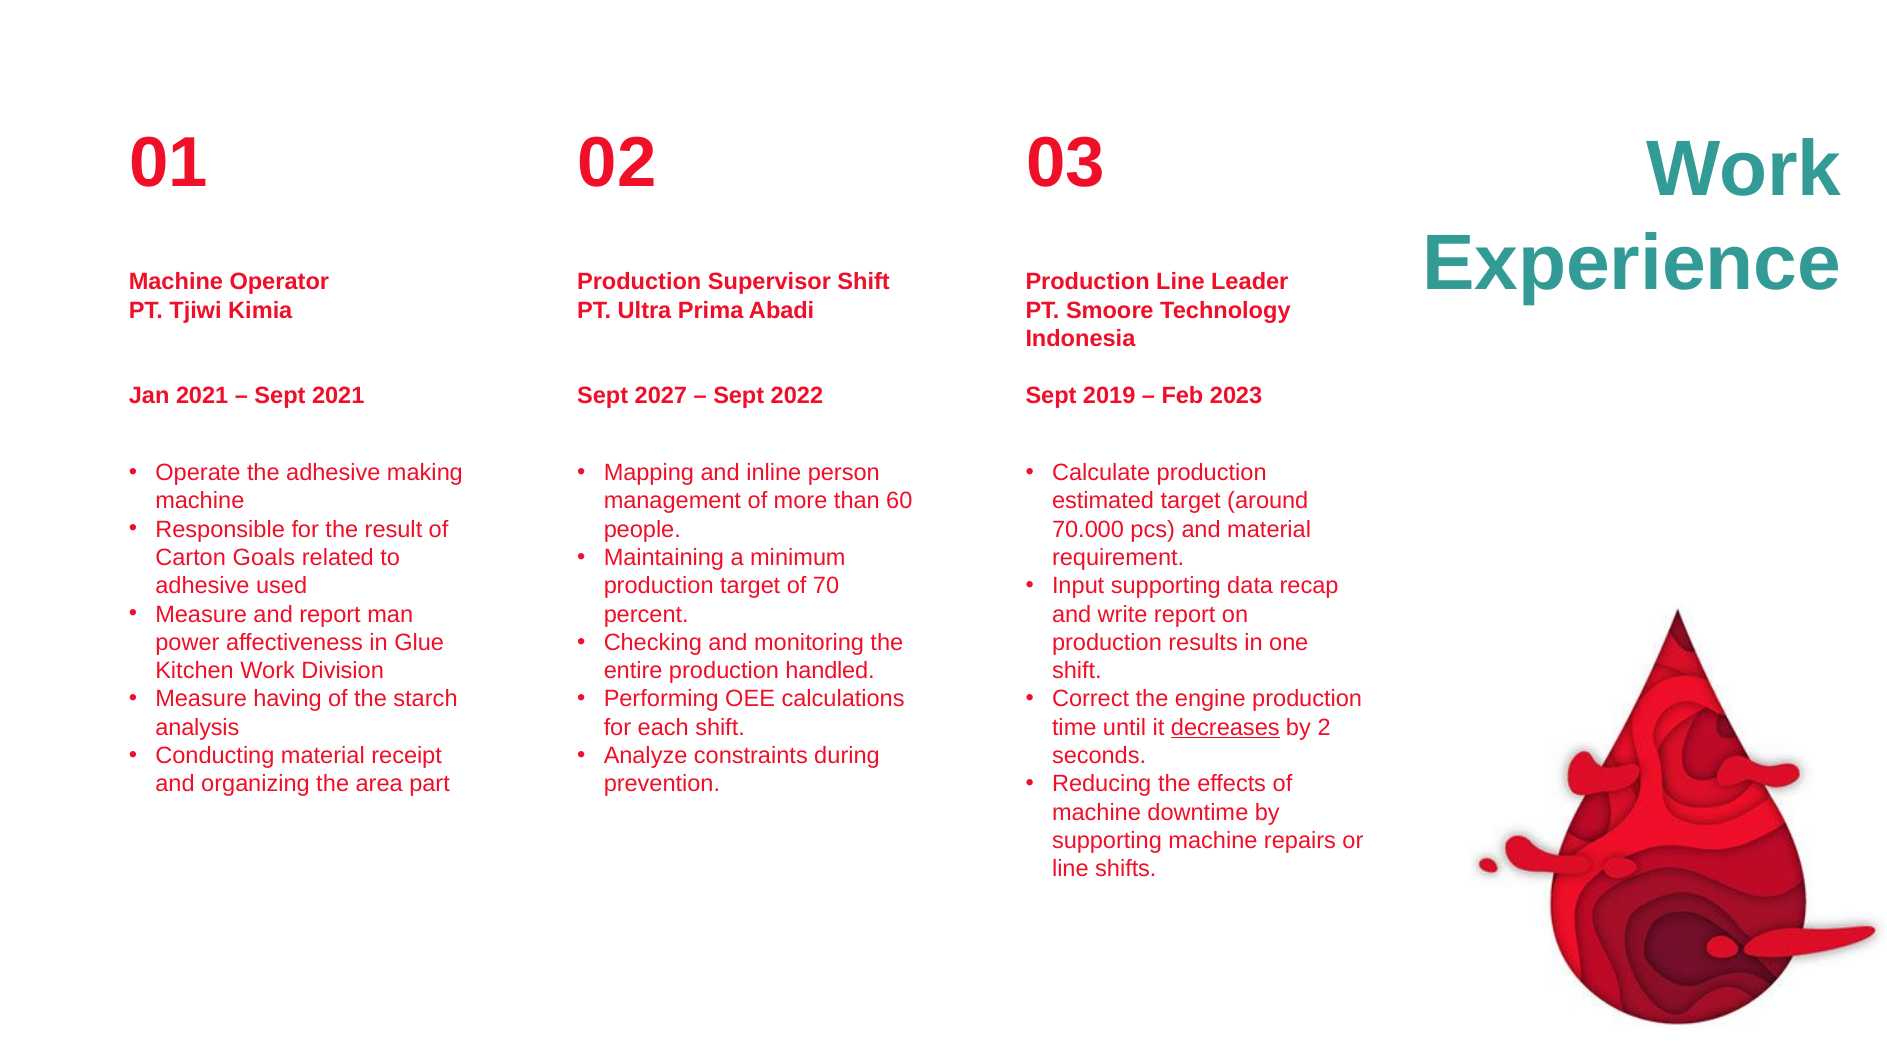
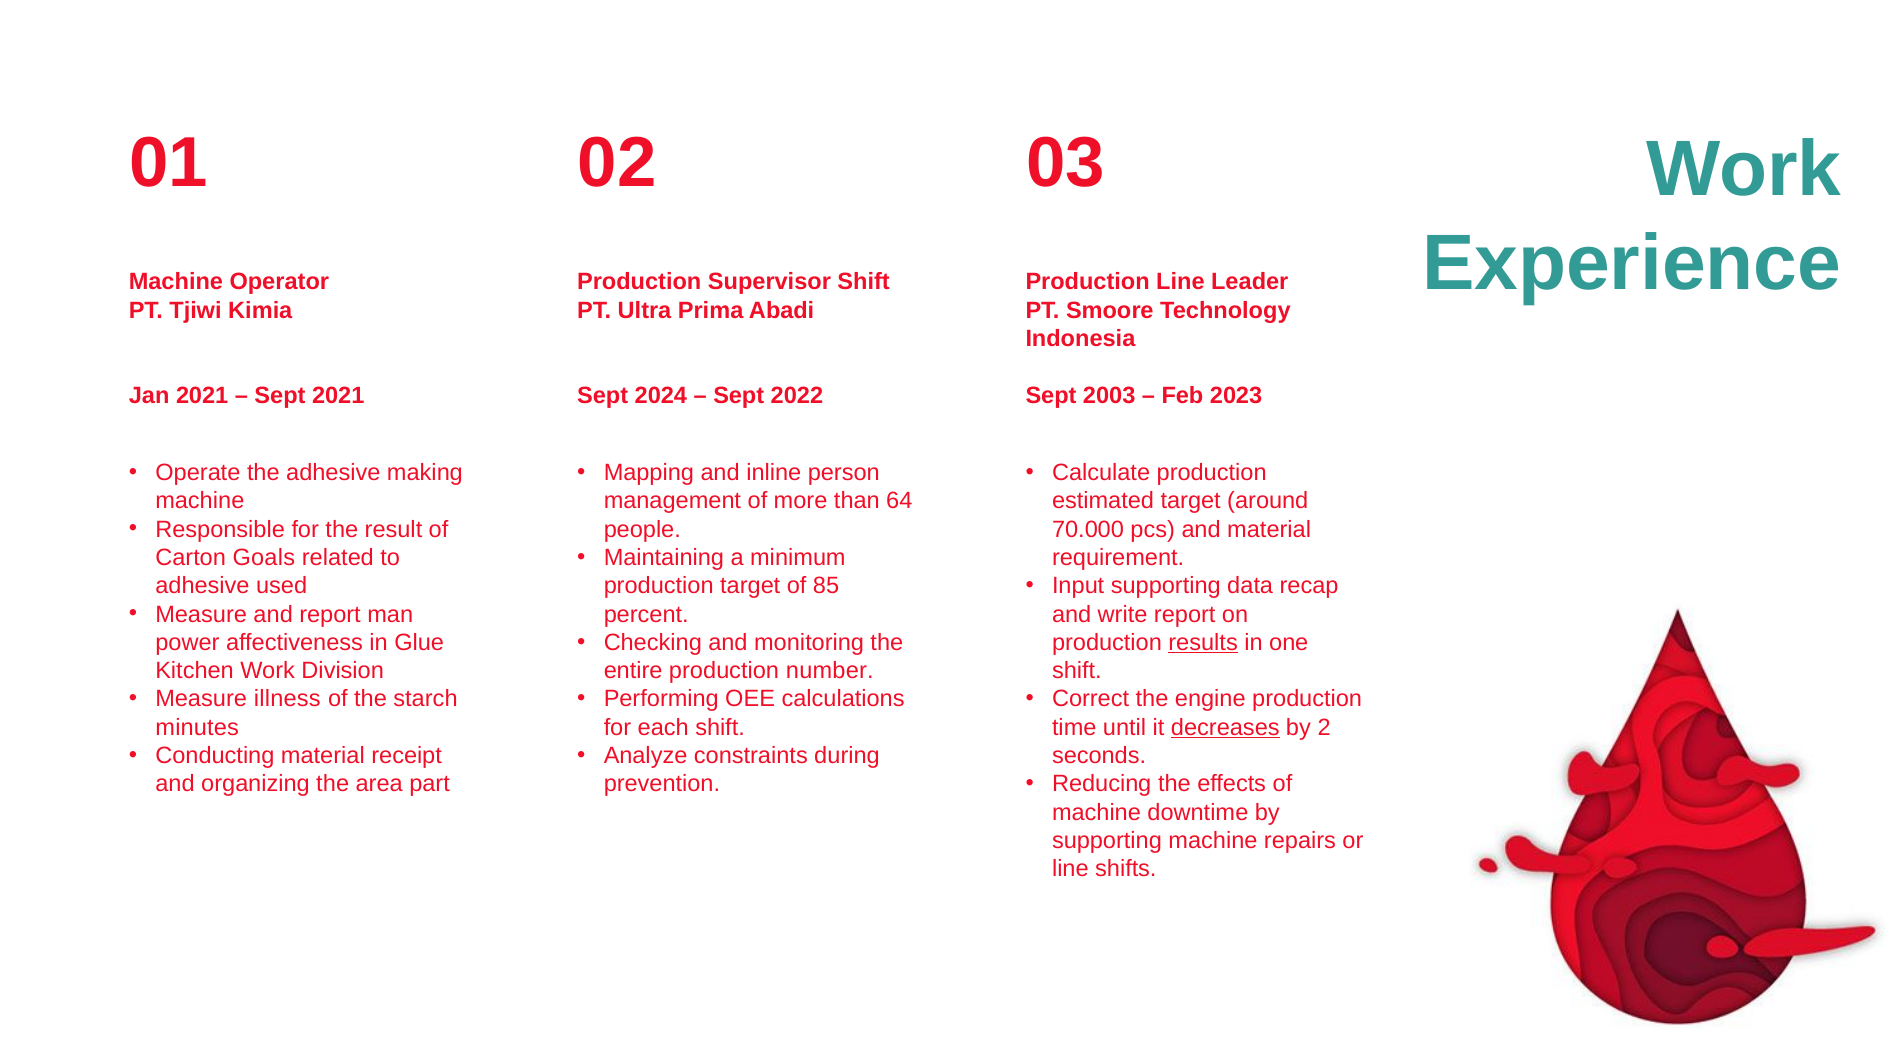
2027: 2027 -> 2024
2019: 2019 -> 2003
60: 60 -> 64
70: 70 -> 85
results underline: none -> present
handled: handled -> number
having: having -> illness
analysis: analysis -> minutes
